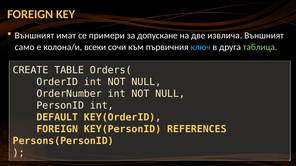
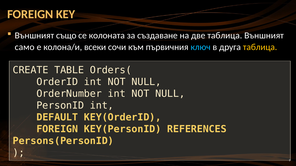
имат: имат -> също
примери: примери -> колоната
допускане: допускане -> създаване
две извлича: извлича -> таблица
таблица at (260, 47) colour: light green -> yellow
